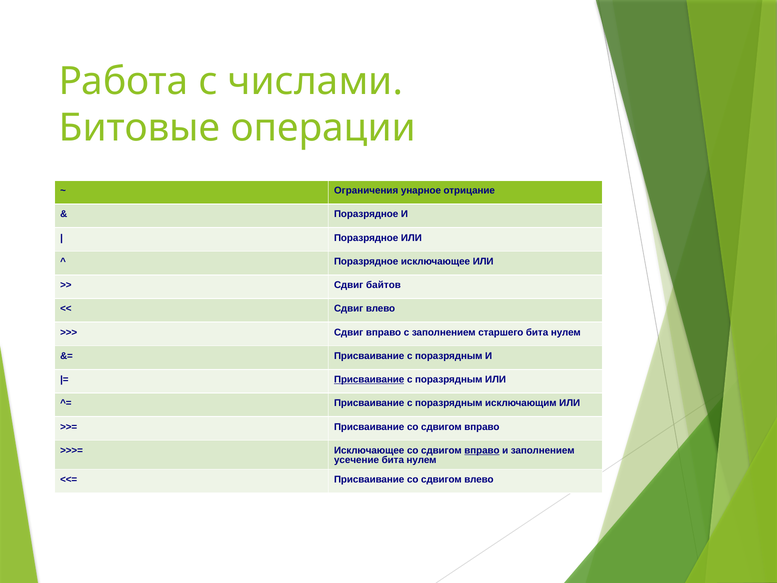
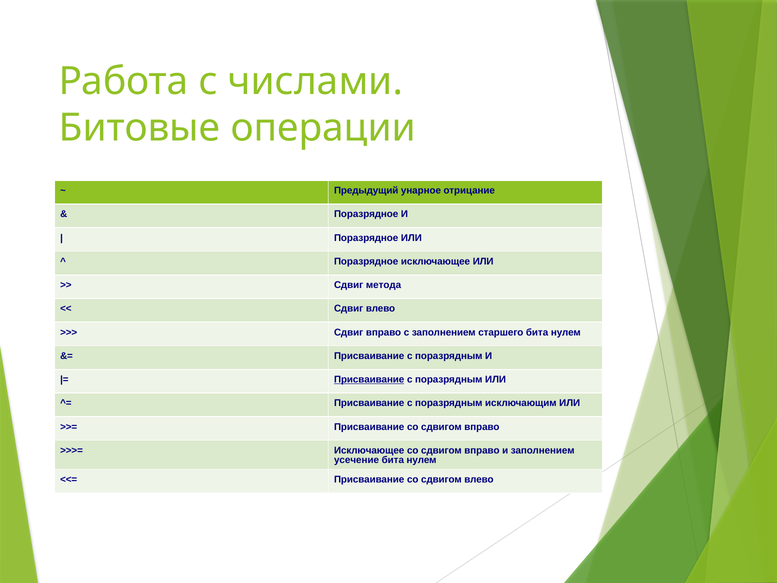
Ограничения: Ограничения -> Предыдущий
байтов: байтов -> метода
вправо at (482, 450) underline: present -> none
